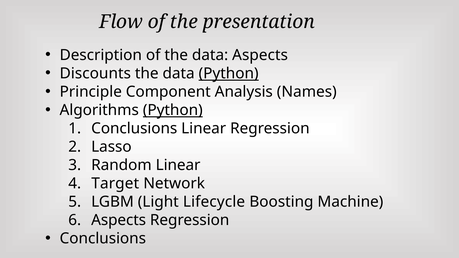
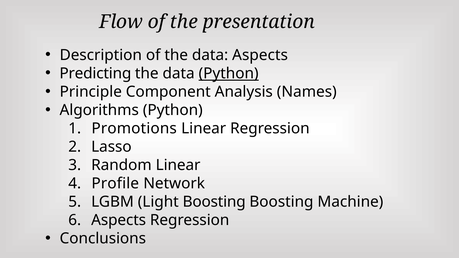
Discounts: Discounts -> Predicting
Python at (173, 110) underline: present -> none
Conclusions at (134, 129): Conclusions -> Promotions
Target: Target -> Profile
Light Lifecycle: Lifecycle -> Boosting
